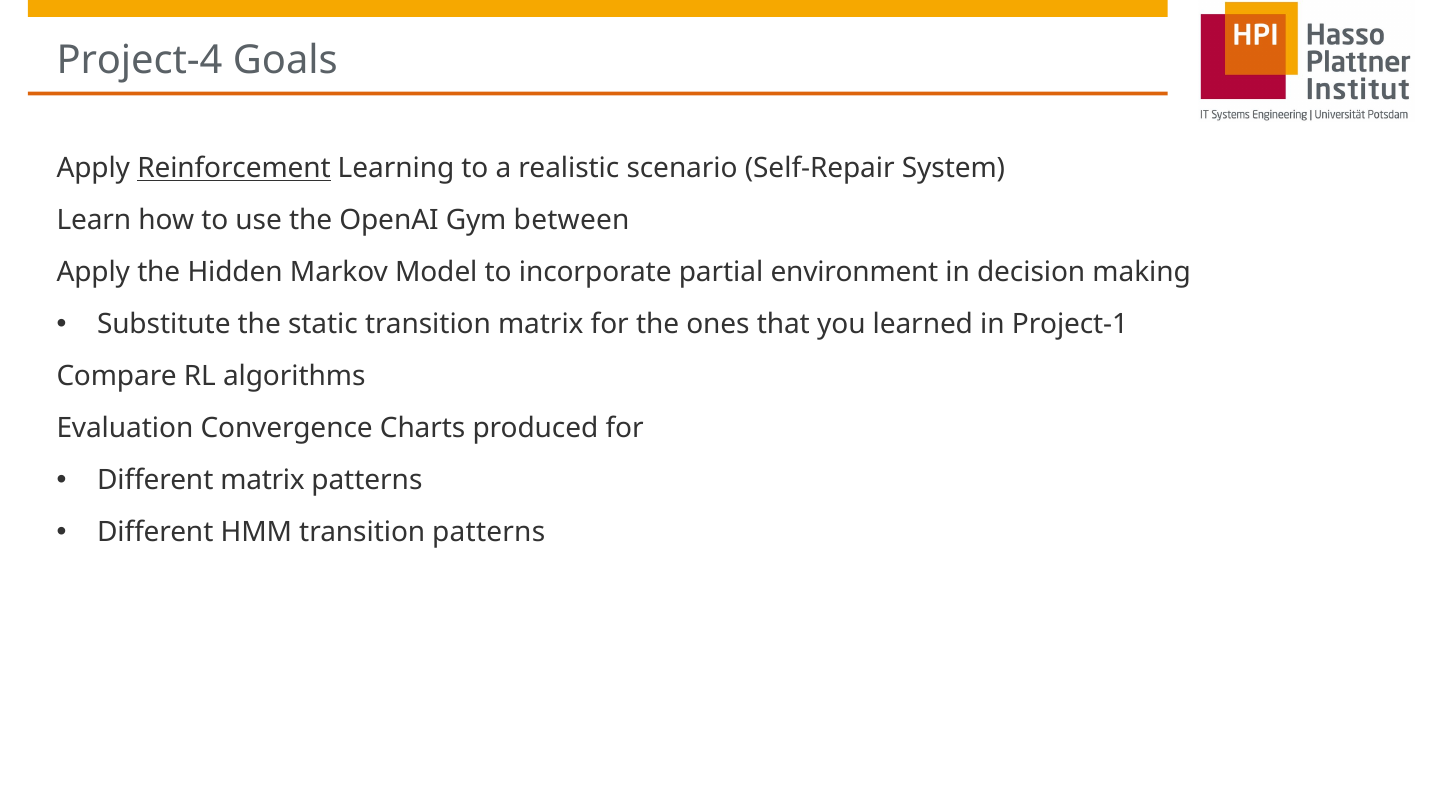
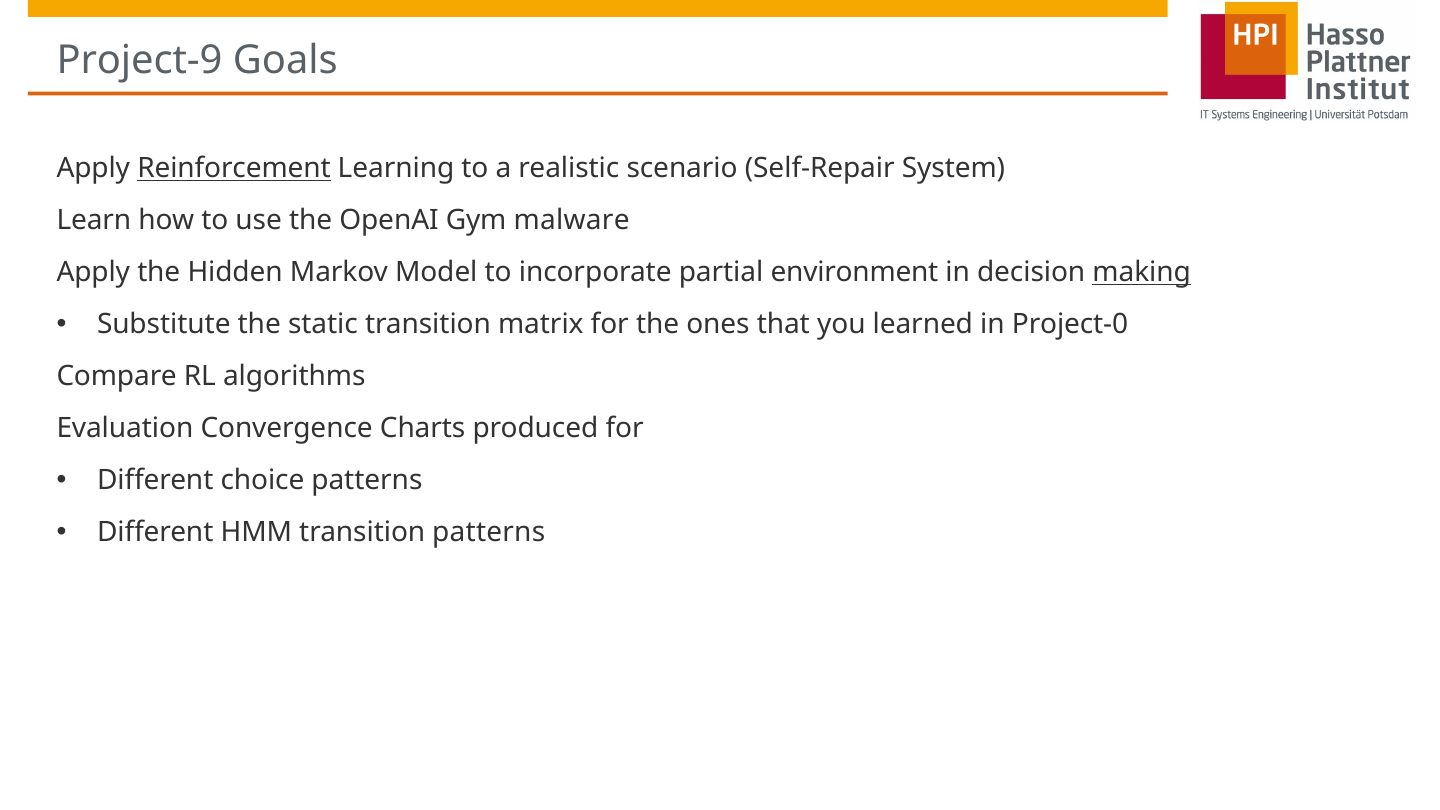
Project-4: Project-4 -> Project-9
between: between -> malware
making underline: none -> present
Project-1: Project-1 -> Project-0
Different matrix: matrix -> choice
